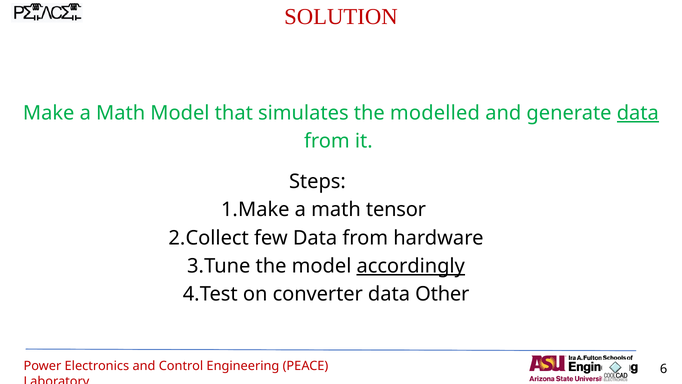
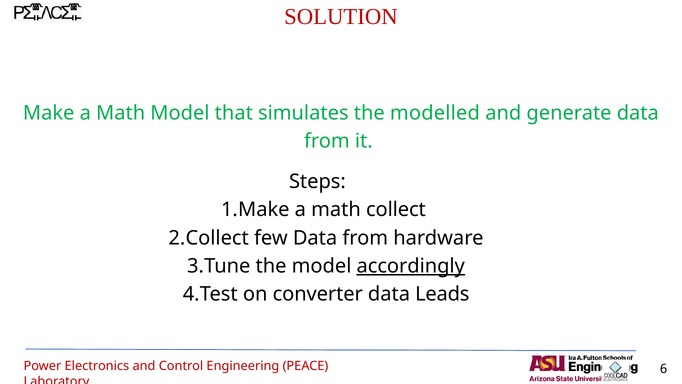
data at (638, 113) underline: present -> none
tensor: tensor -> collect
Other: Other -> Leads
